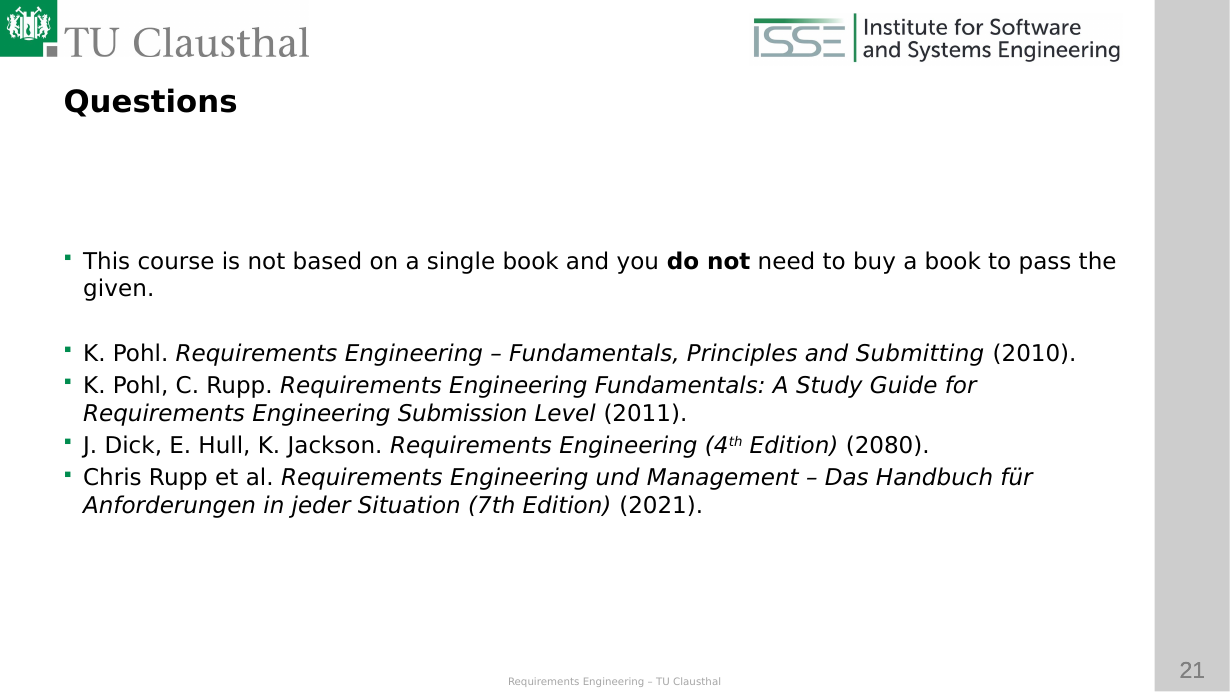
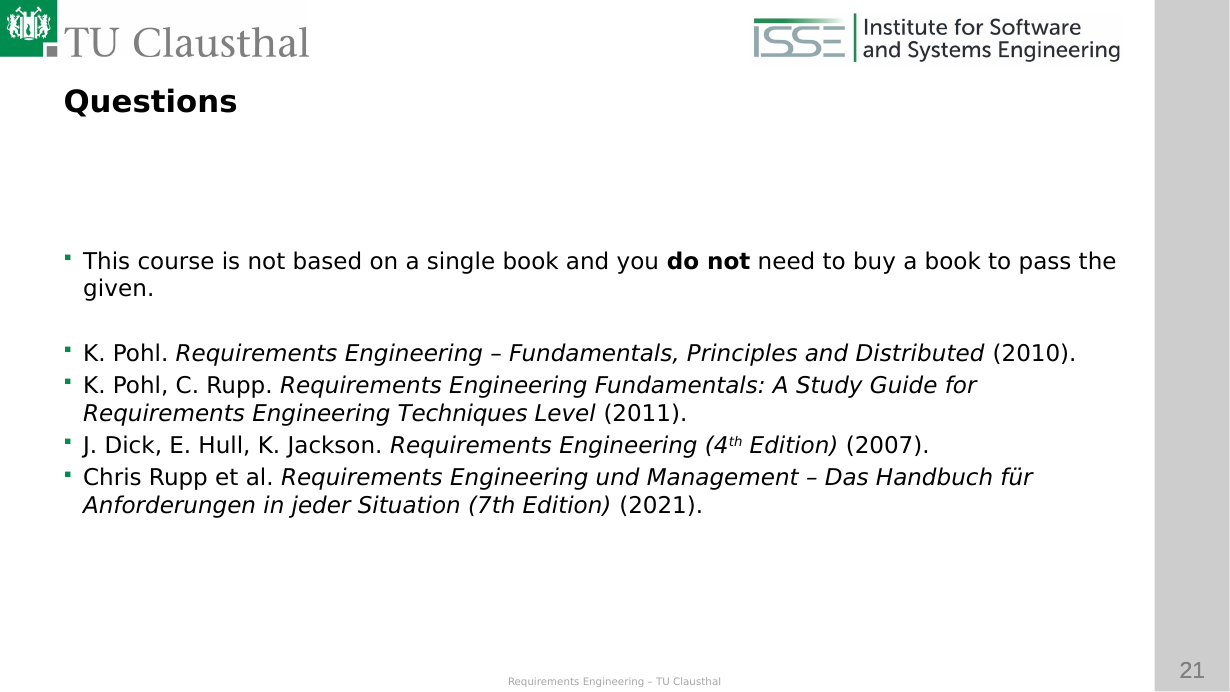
Submitting: Submitting -> Distributed
Submission: Submission -> Techniques
2080: 2080 -> 2007
